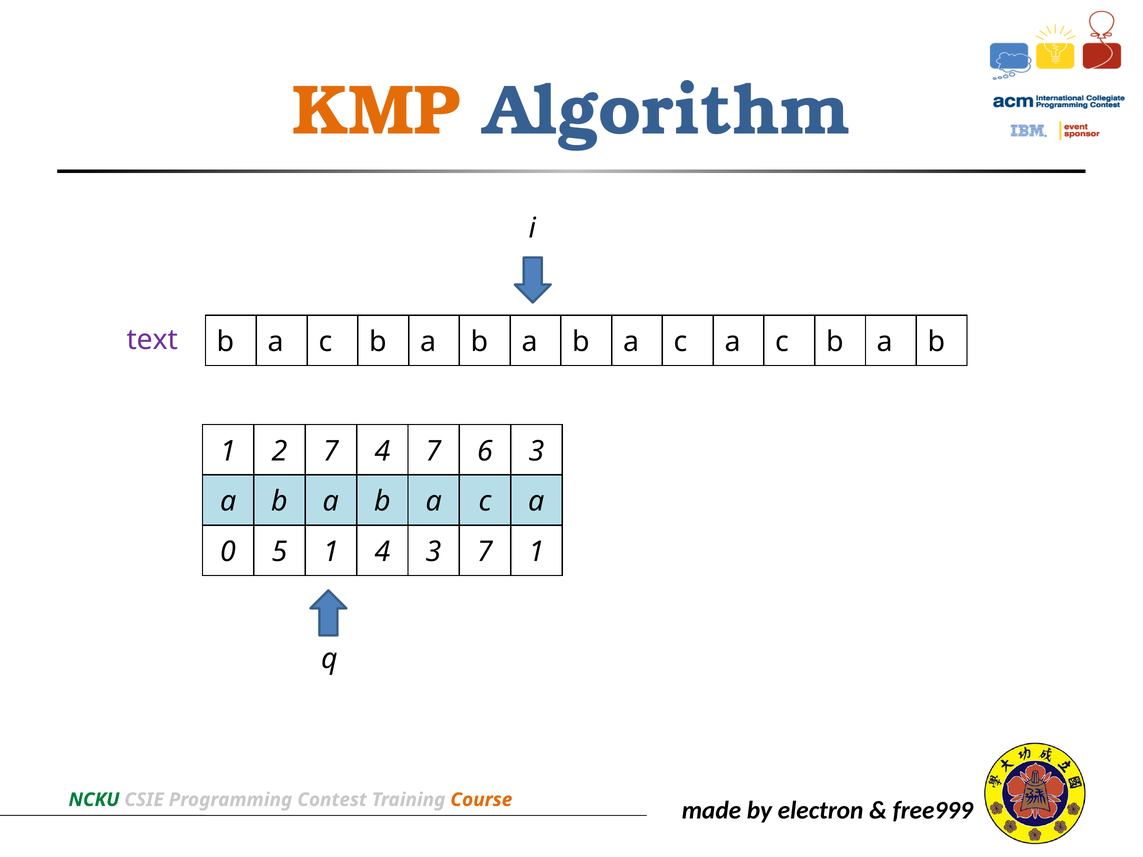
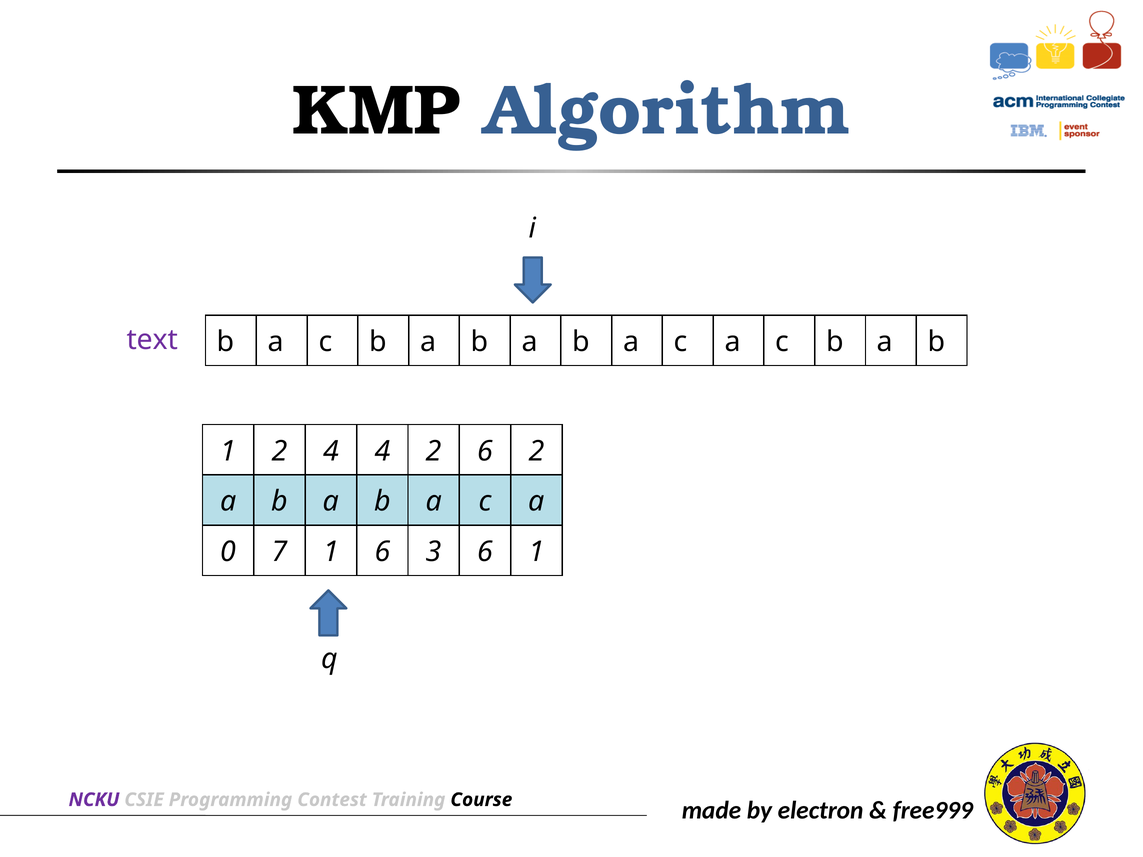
KMP colour: orange -> black
2 7: 7 -> 4
4 7: 7 -> 2
6 3: 3 -> 2
5: 5 -> 7
1 4: 4 -> 6
3 7: 7 -> 6
NCKU colour: green -> purple
Course colour: orange -> black
